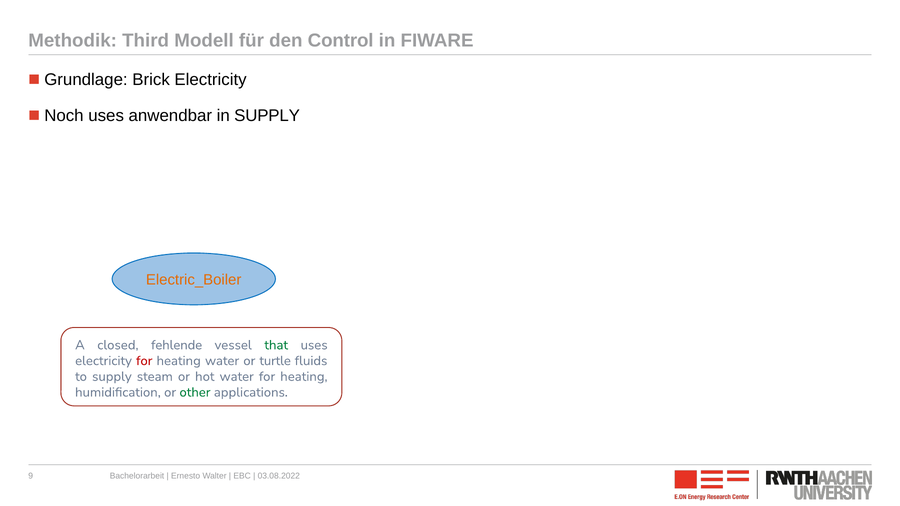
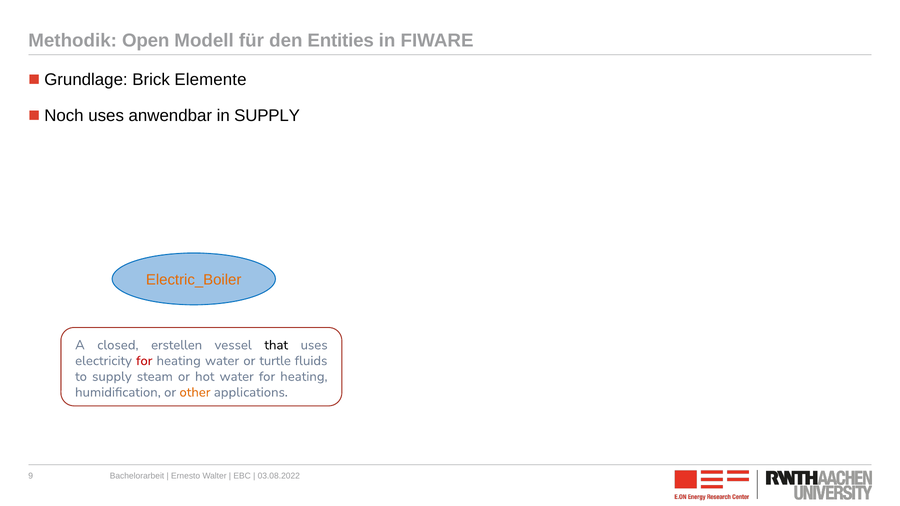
Third: Third -> Open
Control: Control -> Entities
Brick Electricity: Electricity -> Elemente
fehlende: fehlende -> erstellen
that colour: green -> black
other colour: green -> orange
